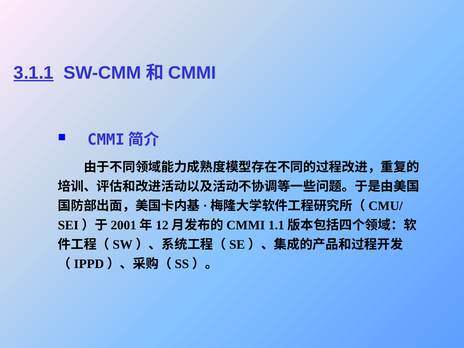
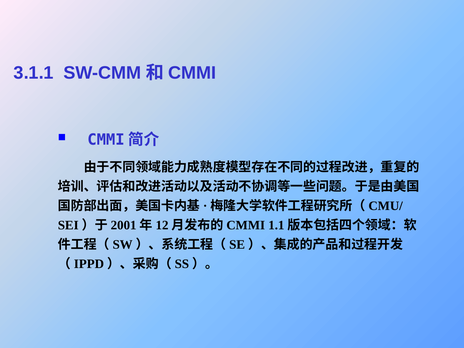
3.1.1 underline: present -> none
